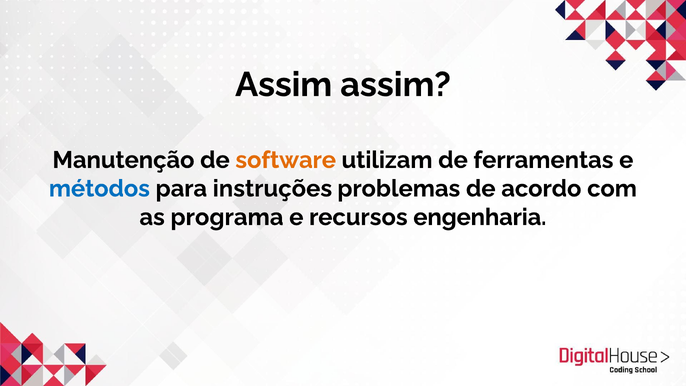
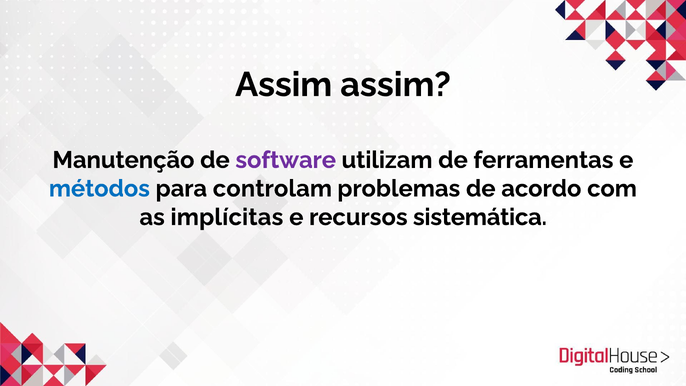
software colour: orange -> purple
instruções: instruções -> controlam
programa: programa -> implícitas
engenharia: engenharia -> sistemática
